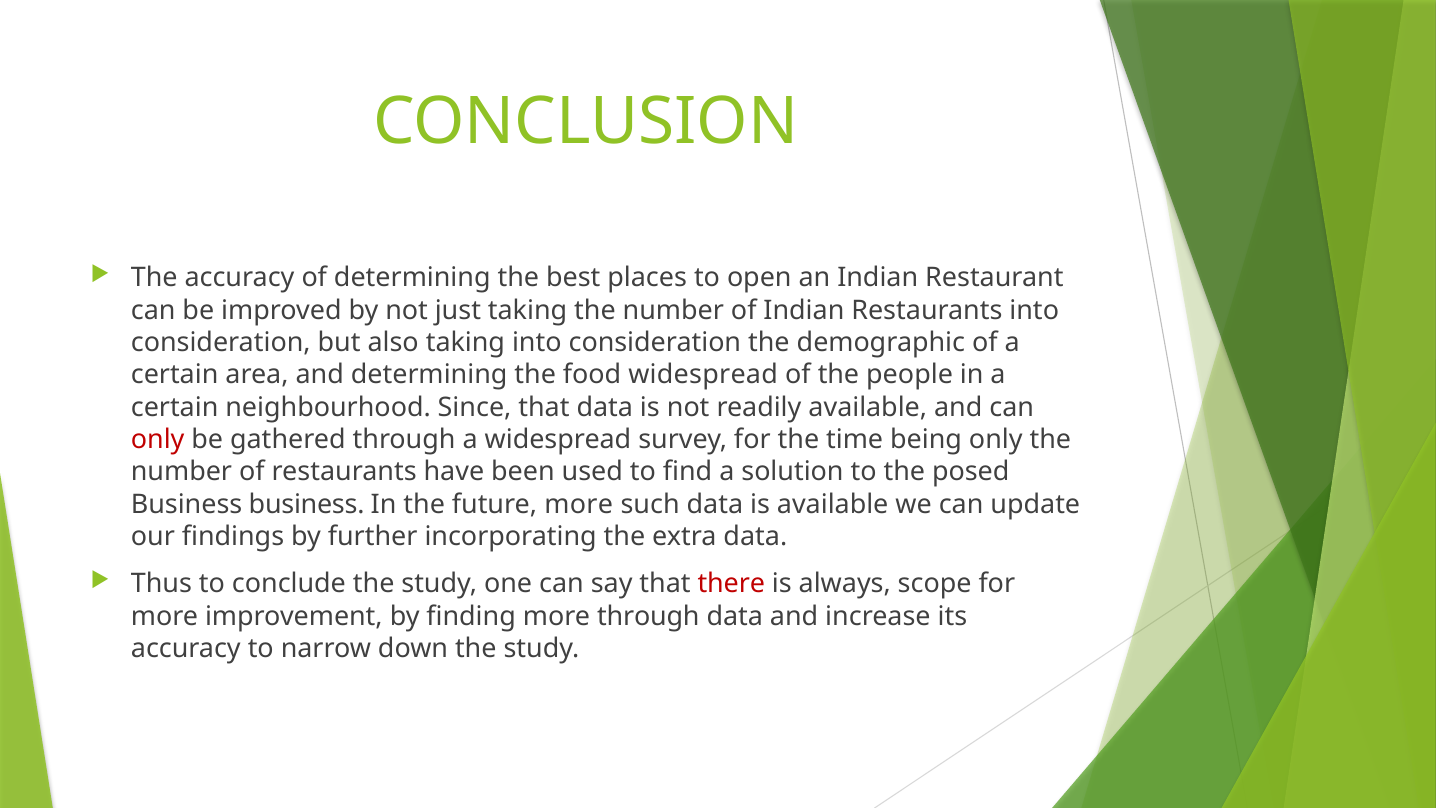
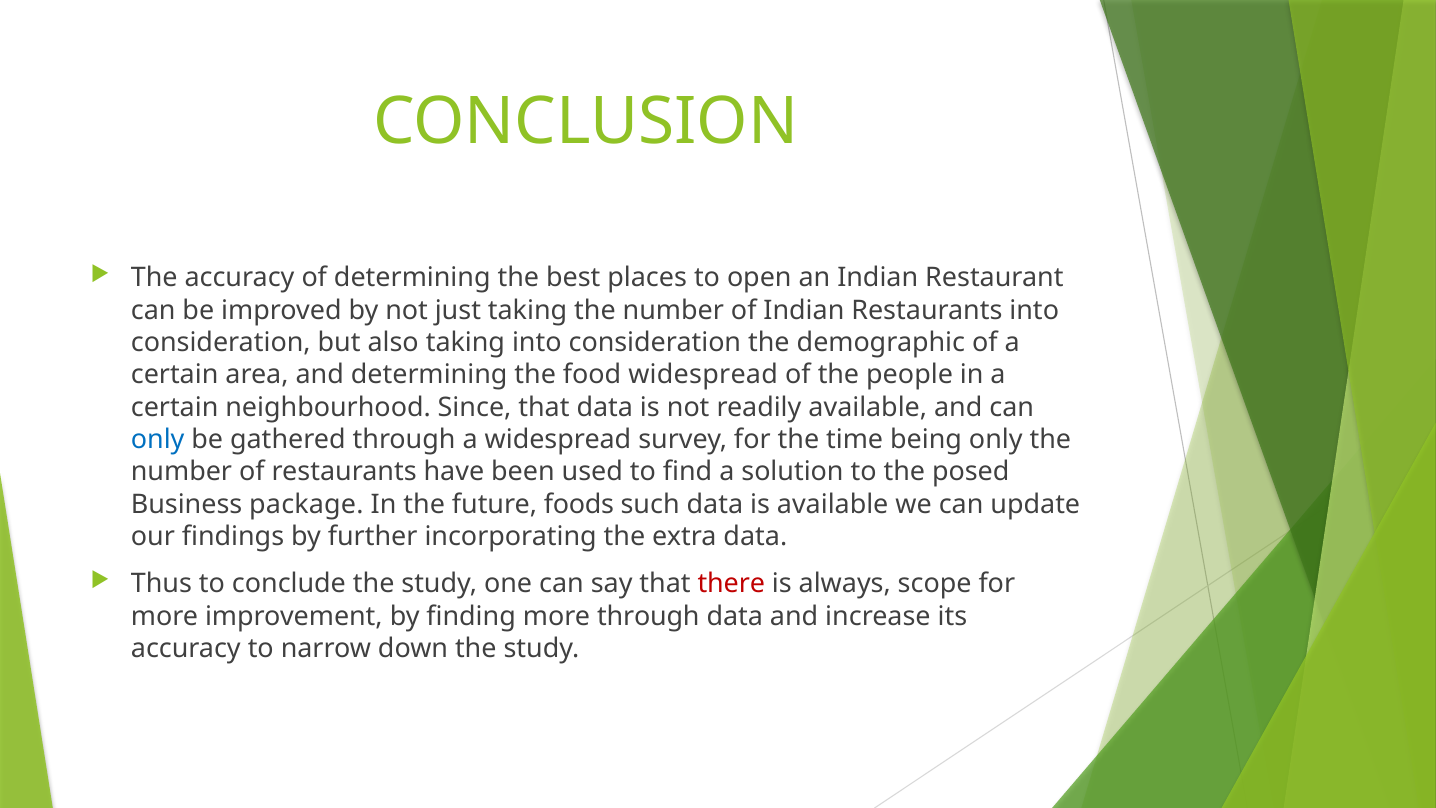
only at (158, 439) colour: red -> blue
Business business: business -> package
future more: more -> foods
